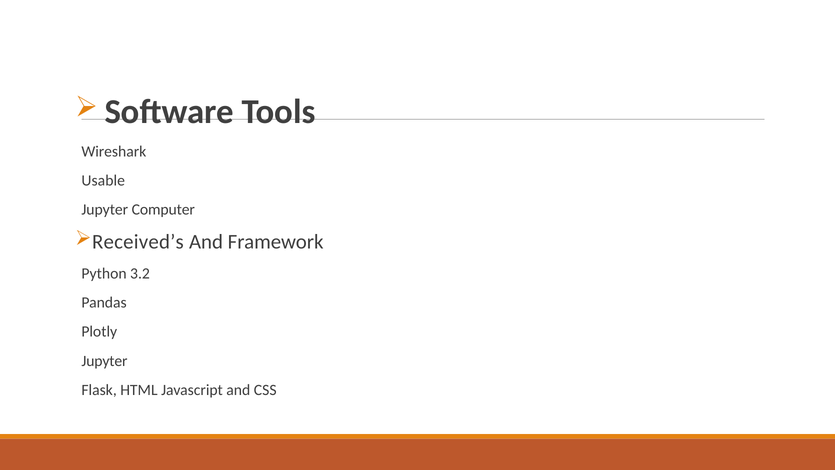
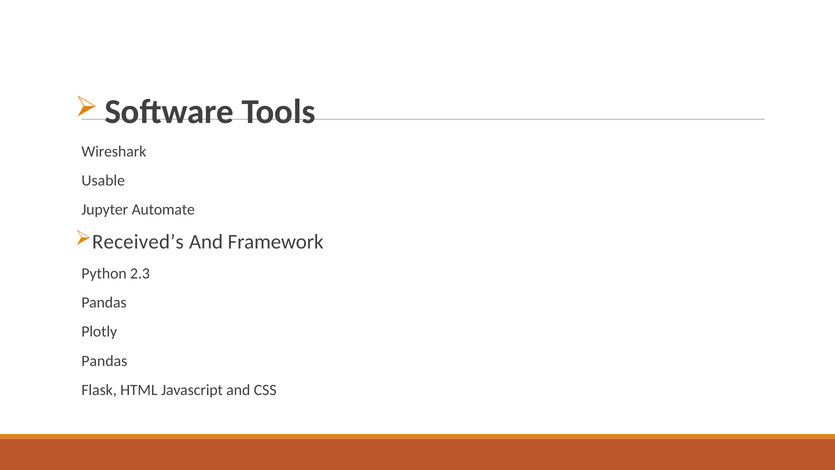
Computer: Computer -> Automate
3.2: 3.2 -> 2.3
Jupyter at (104, 361): Jupyter -> Pandas
